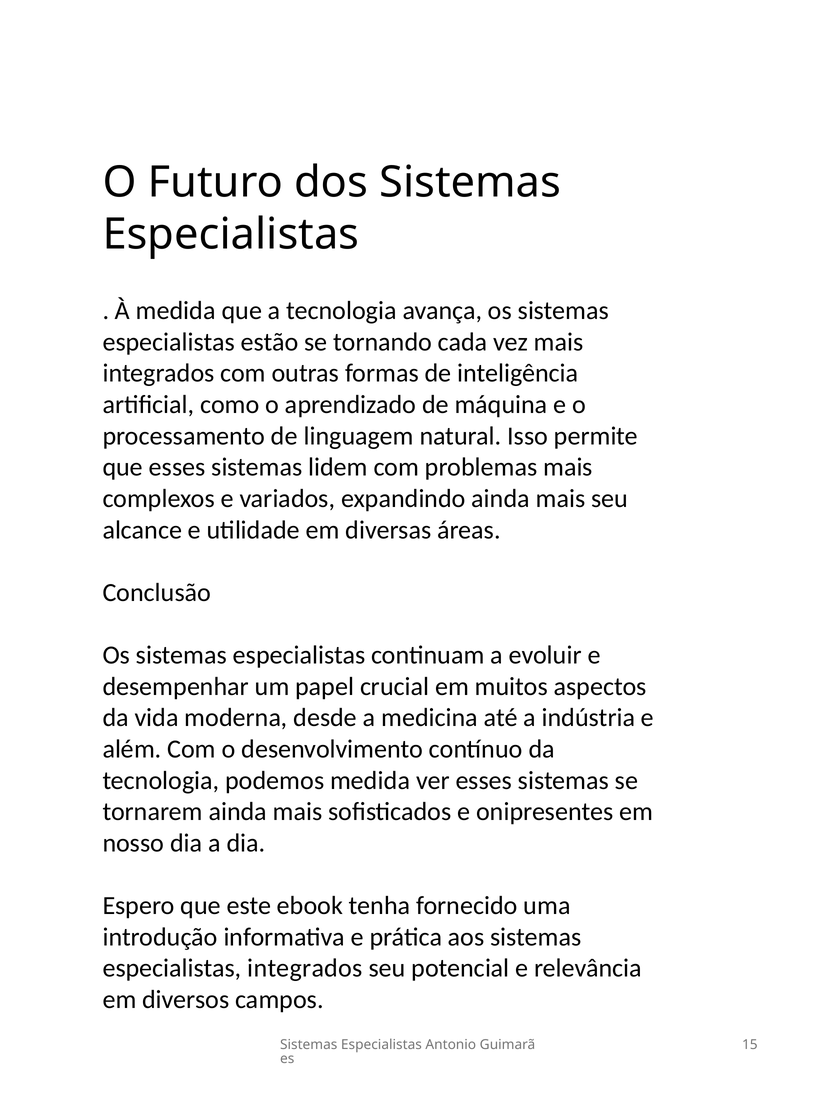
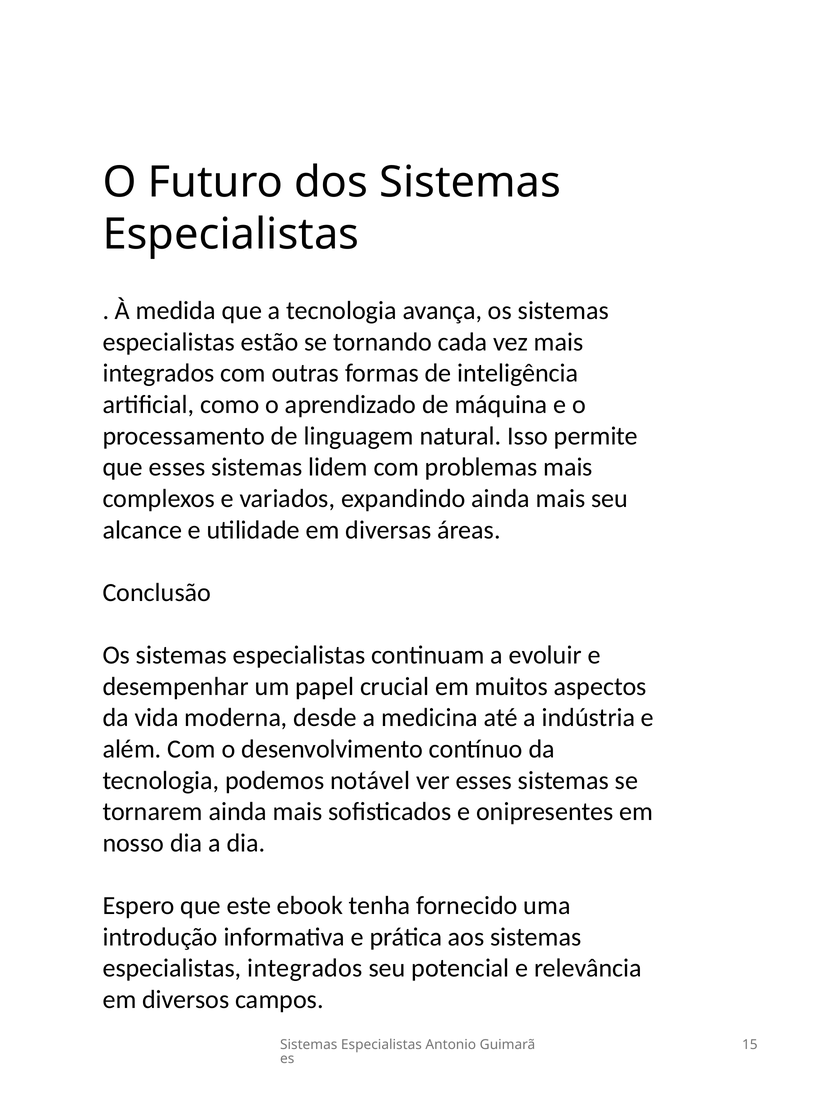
podemos medida: medida -> notável
